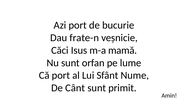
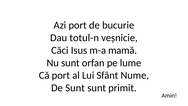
frate-n: frate-n -> totul-n
De Cânt: Cânt -> Sunt
